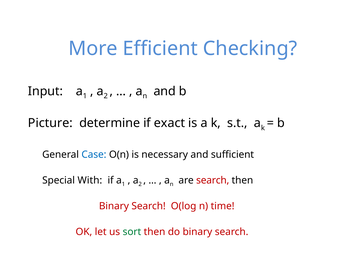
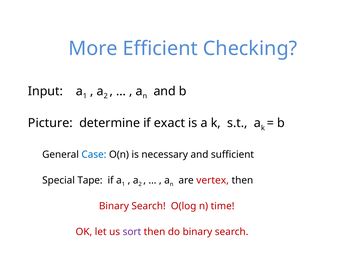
With: With -> Tape
are search: search -> vertex
sort colour: green -> purple
